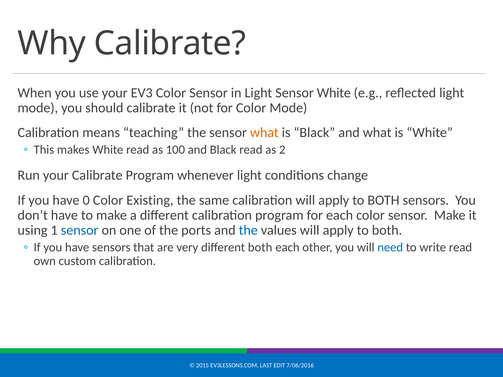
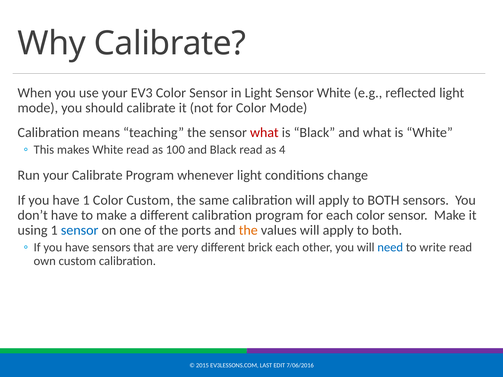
what at (264, 133) colour: orange -> red
2: 2 -> 4
have 0: 0 -> 1
Color Existing: Existing -> Custom
the at (248, 230) colour: blue -> orange
different both: both -> brick
